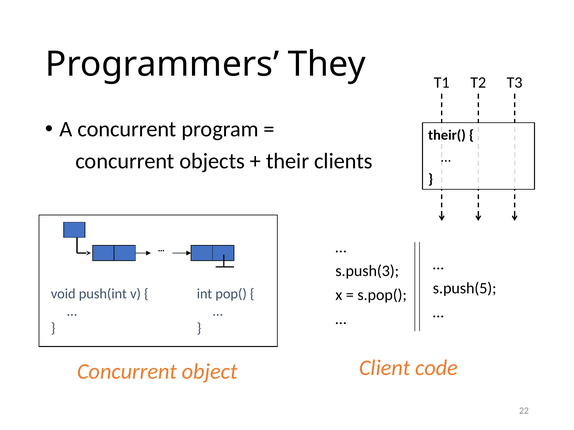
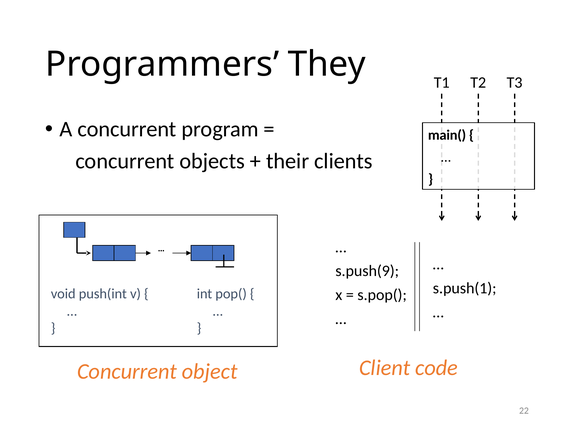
their(: their( -> main(
s.push(3: s.push(3 -> s.push(9
s.push(5: s.push(5 -> s.push(1
